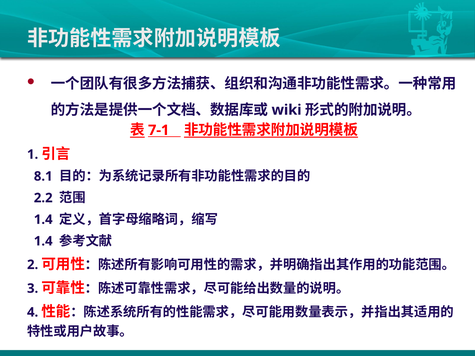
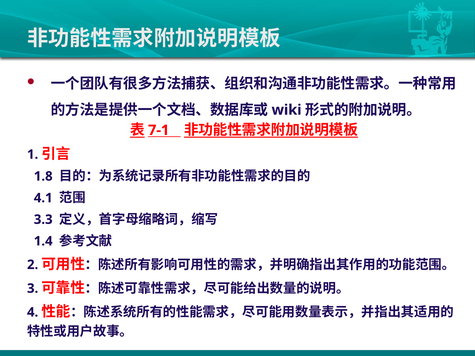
8.1: 8.1 -> 1.8
2.2: 2.2 -> 4.1
1.4 at (43, 220): 1.4 -> 3.3
